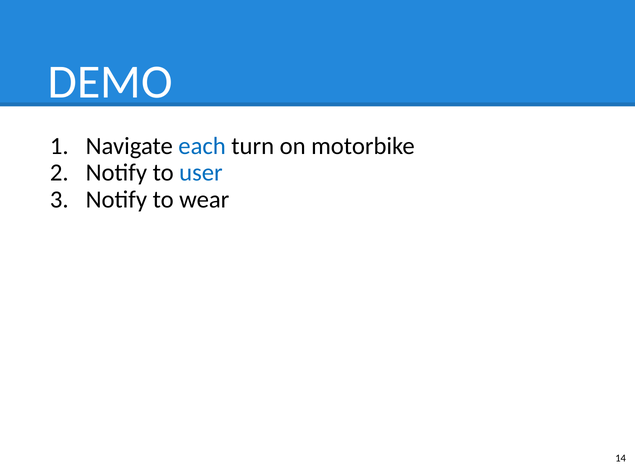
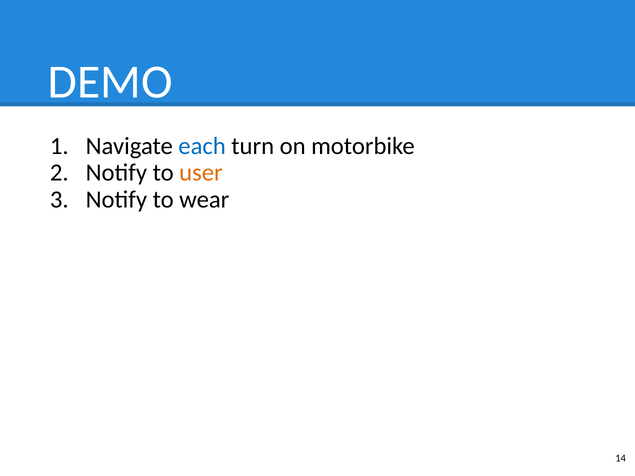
user colour: blue -> orange
